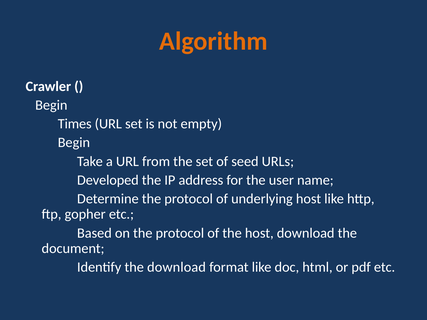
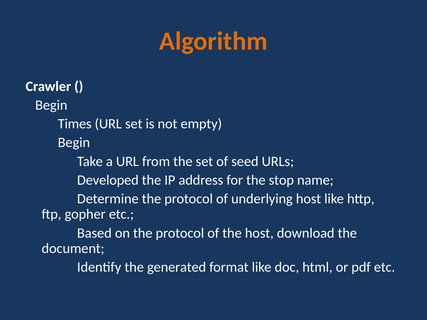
user: user -> stop
the download: download -> generated
